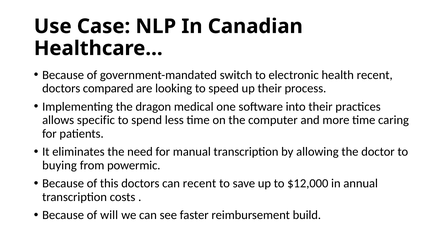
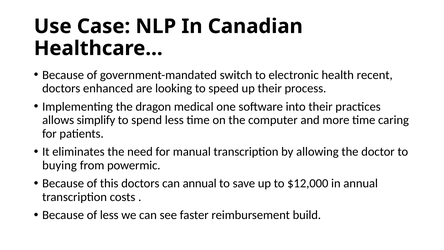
compared: compared -> enhanced
specific: specific -> simplify
can recent: recent -> annual
of will: will -> less
